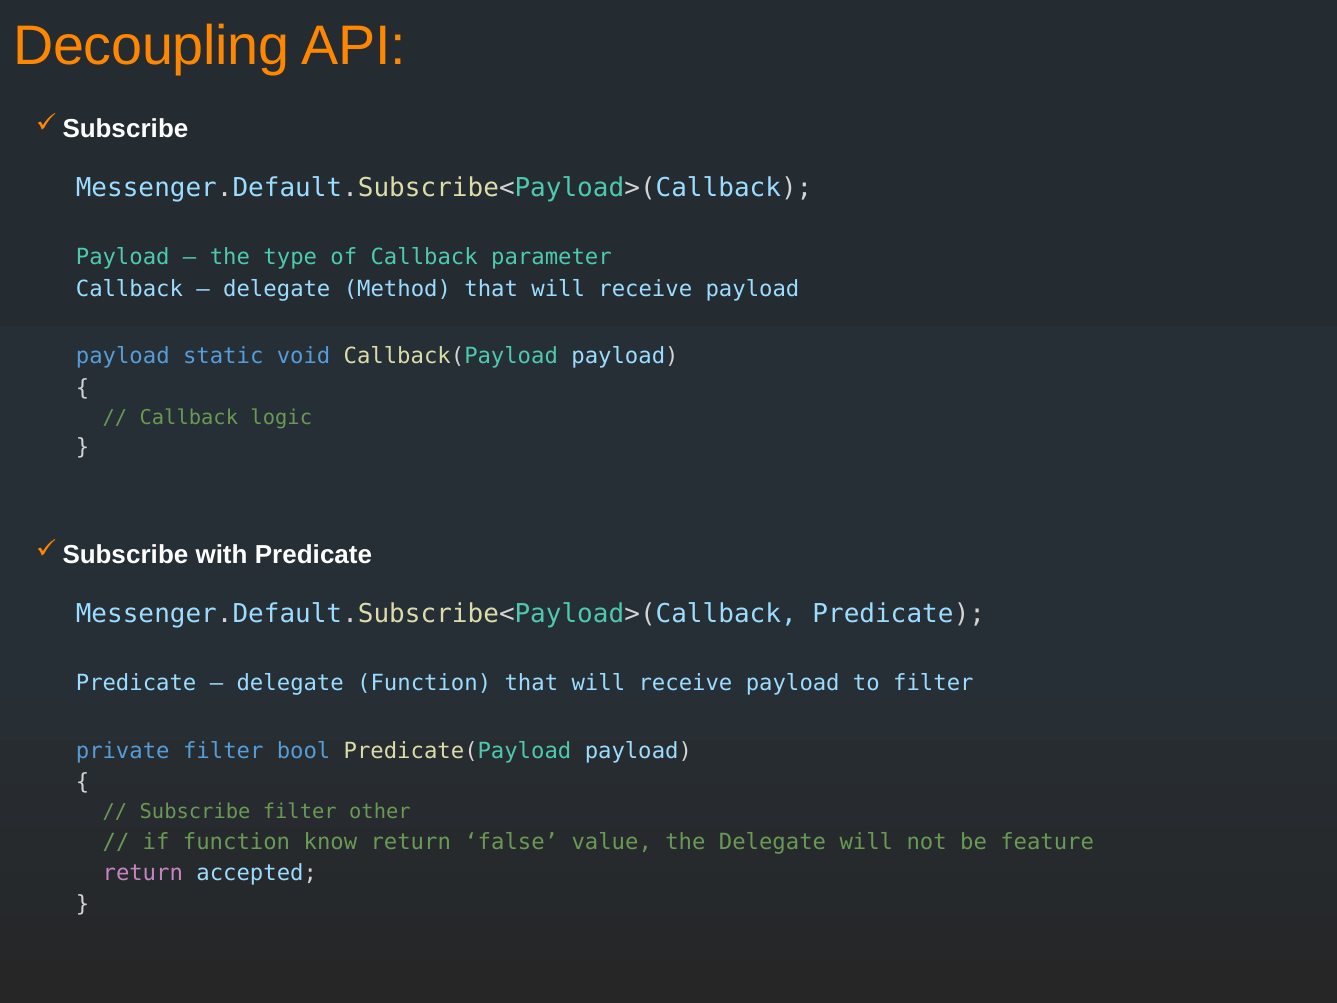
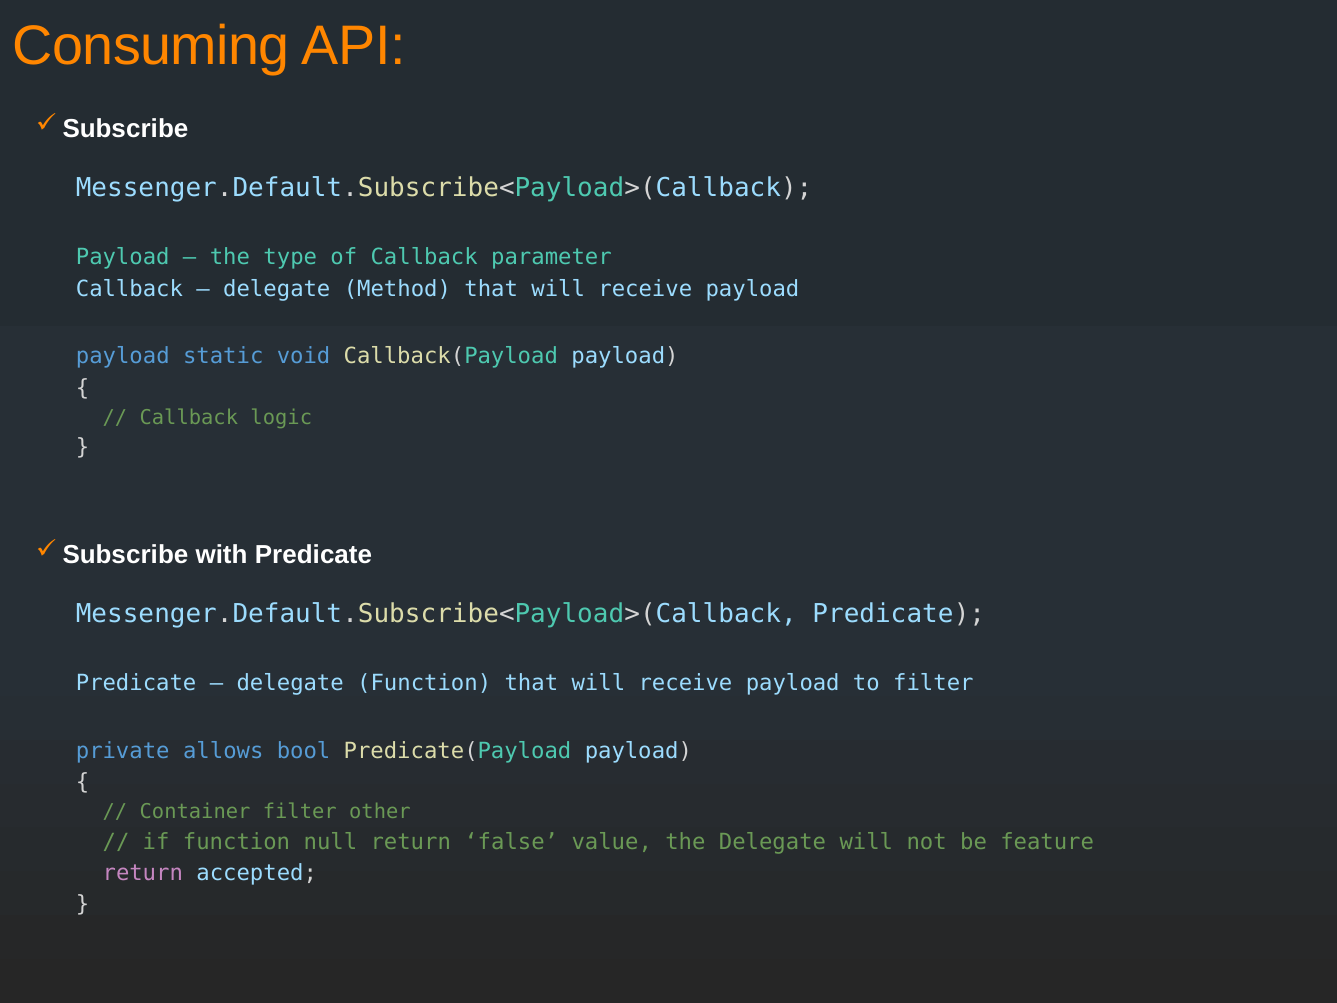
Decoupling: Decoupling -> Consuming
private filter: filter -> allows
Subscribe: Subscribe -> Container
know: know -> null
